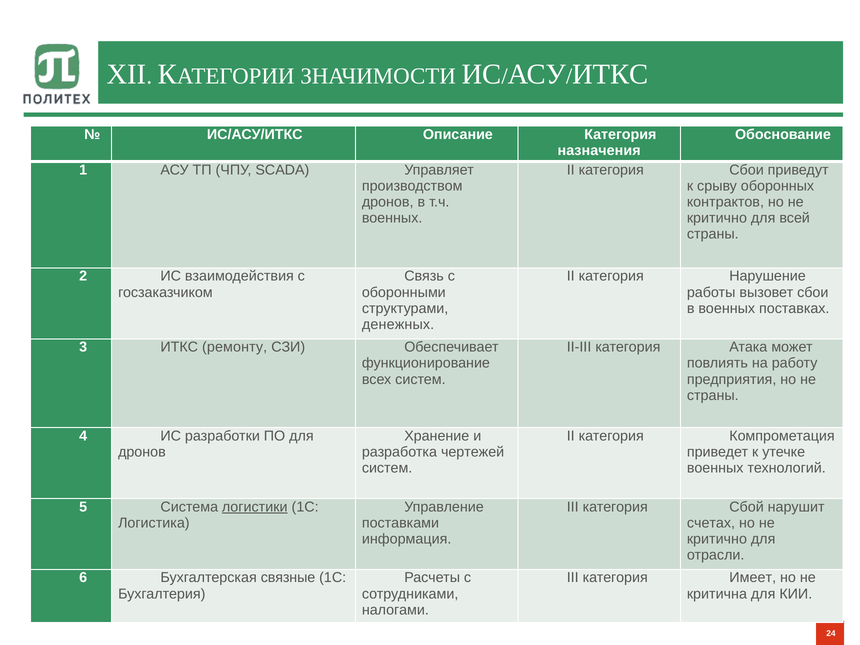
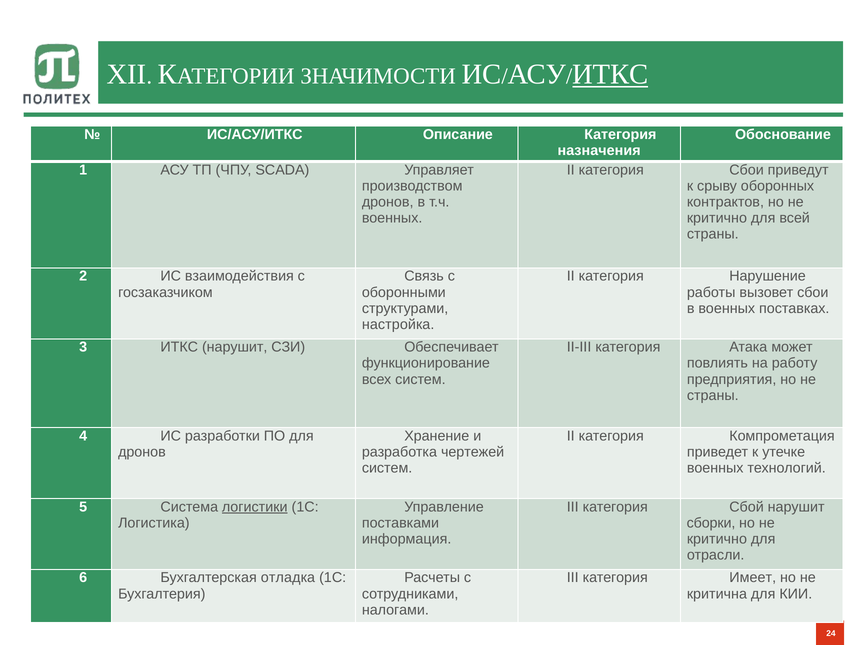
ИТКС at (610, 74) underline: none -> present
денежных: денежных -> настройка
ИТКС ремонту: ремонту -> нарушит
счетах: счетах -> сборки
связные: связные -> отладка
